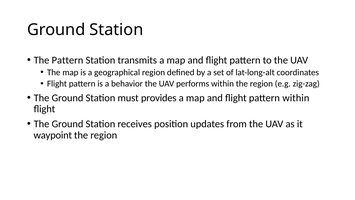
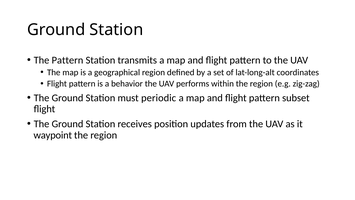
provides: provides -> periodic
pattern within: within -> subset
